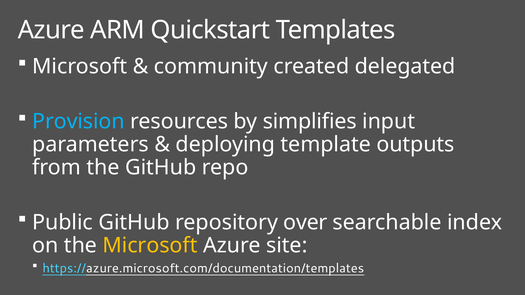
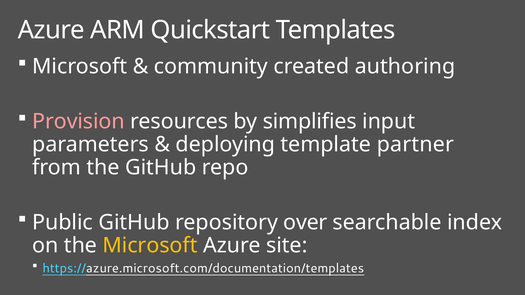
delegated: delegated -> authoring
Provision colour: light blue -> pink
outputs: outputs -> partner
